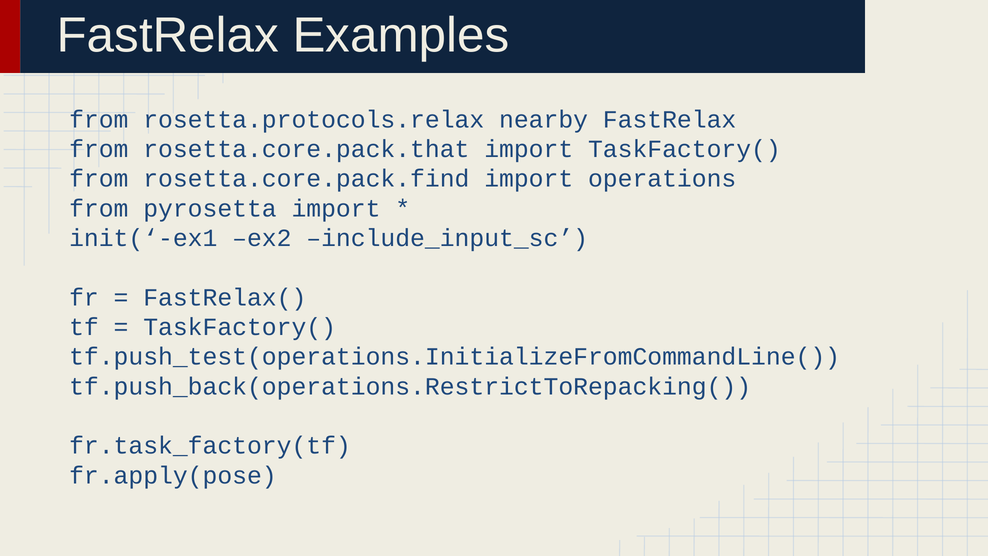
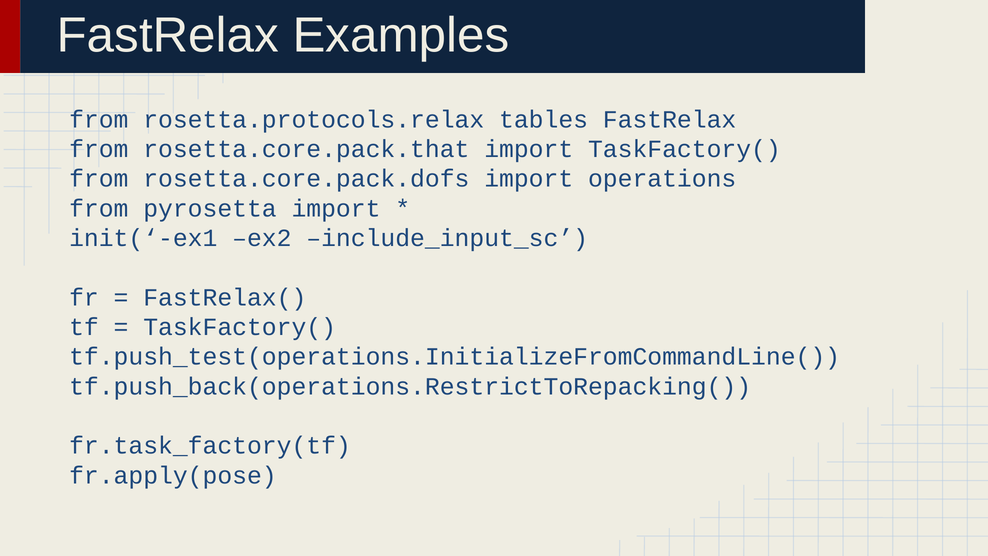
nearby: nearby -> tables
rosetta.core.pack.find: rosetta.core.pack.find -> rosetta.core.pack.dofs
